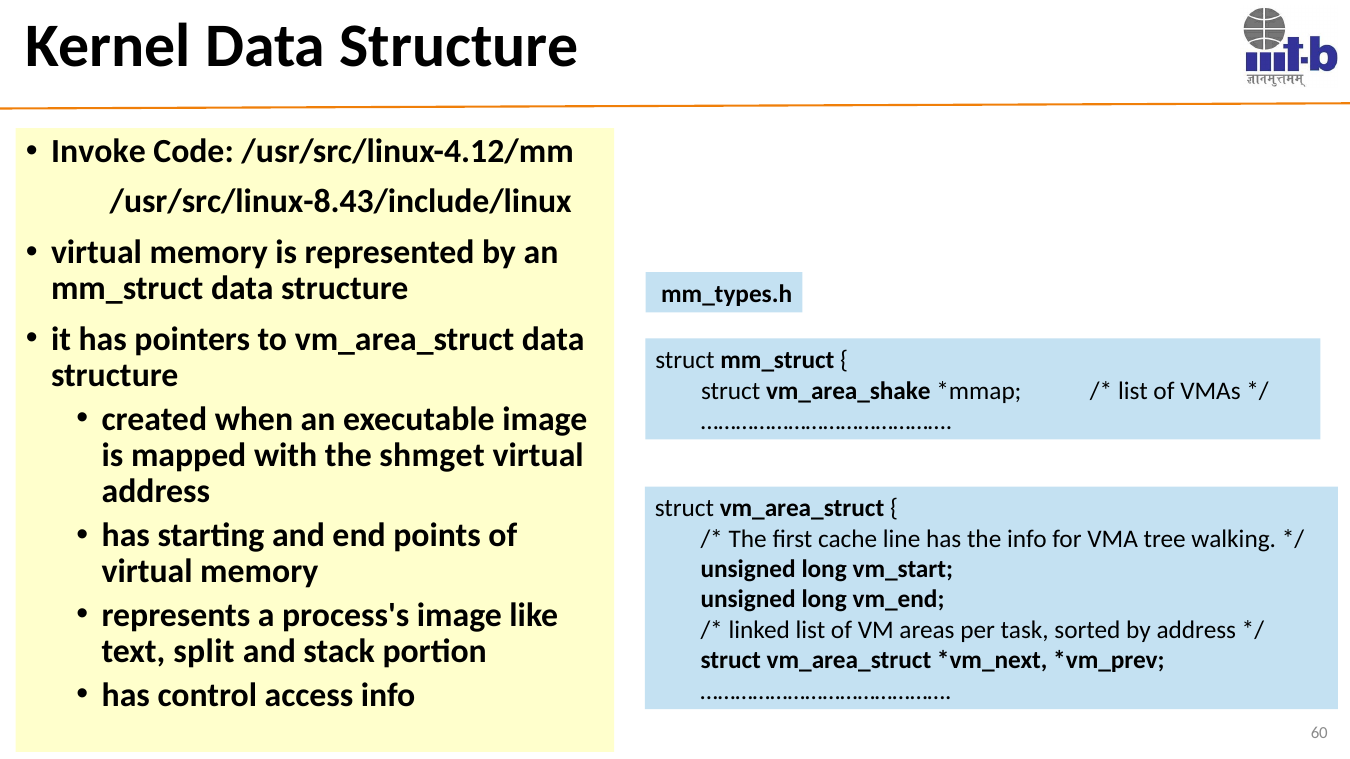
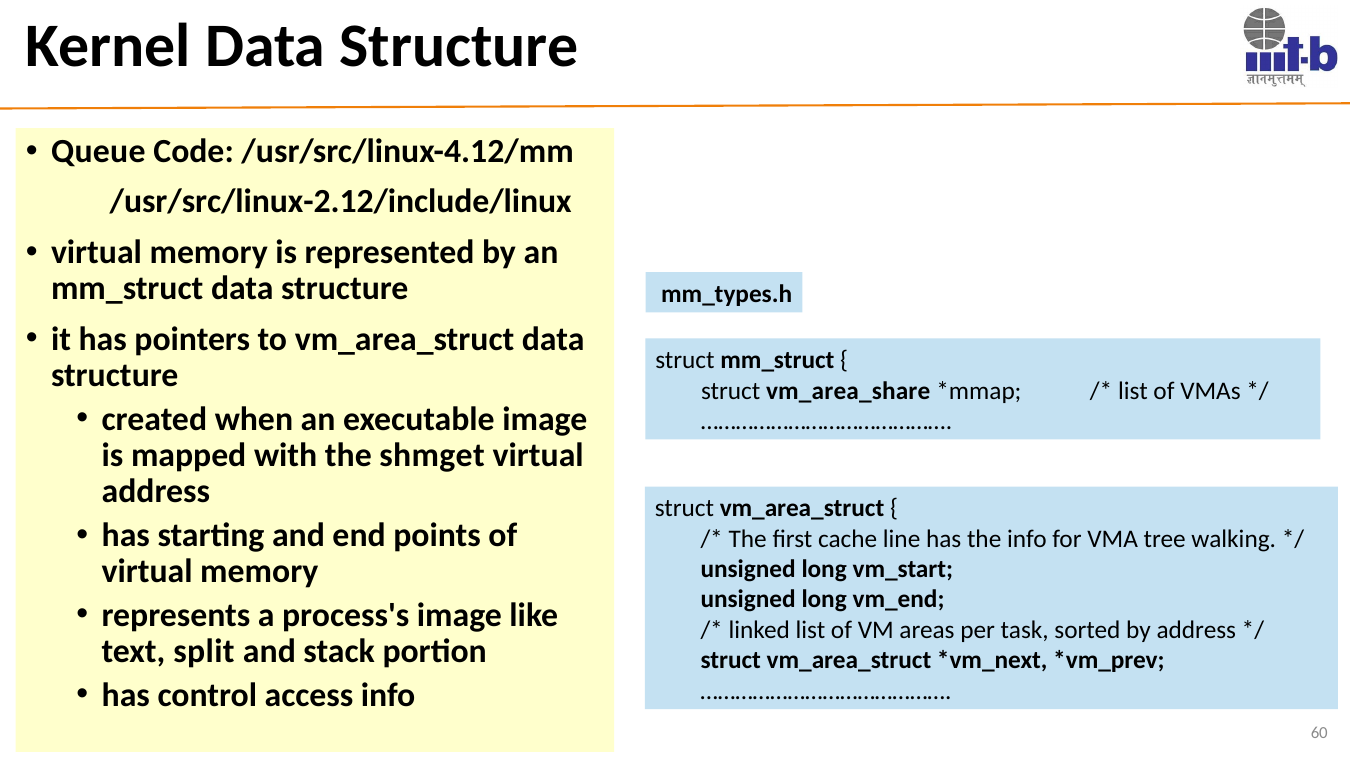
Invoke: Invoke -> Queue
/usr/src/linux-8.43/include/linux: /usr/src/linux-8.43/include/linux -> /usr/src/linux-2.12/include/linux
vm_area_shake: vm_area_shake -> vm_area_share
